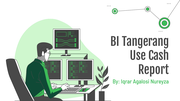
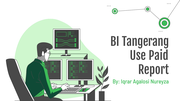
Cash: Cash -> Paid
